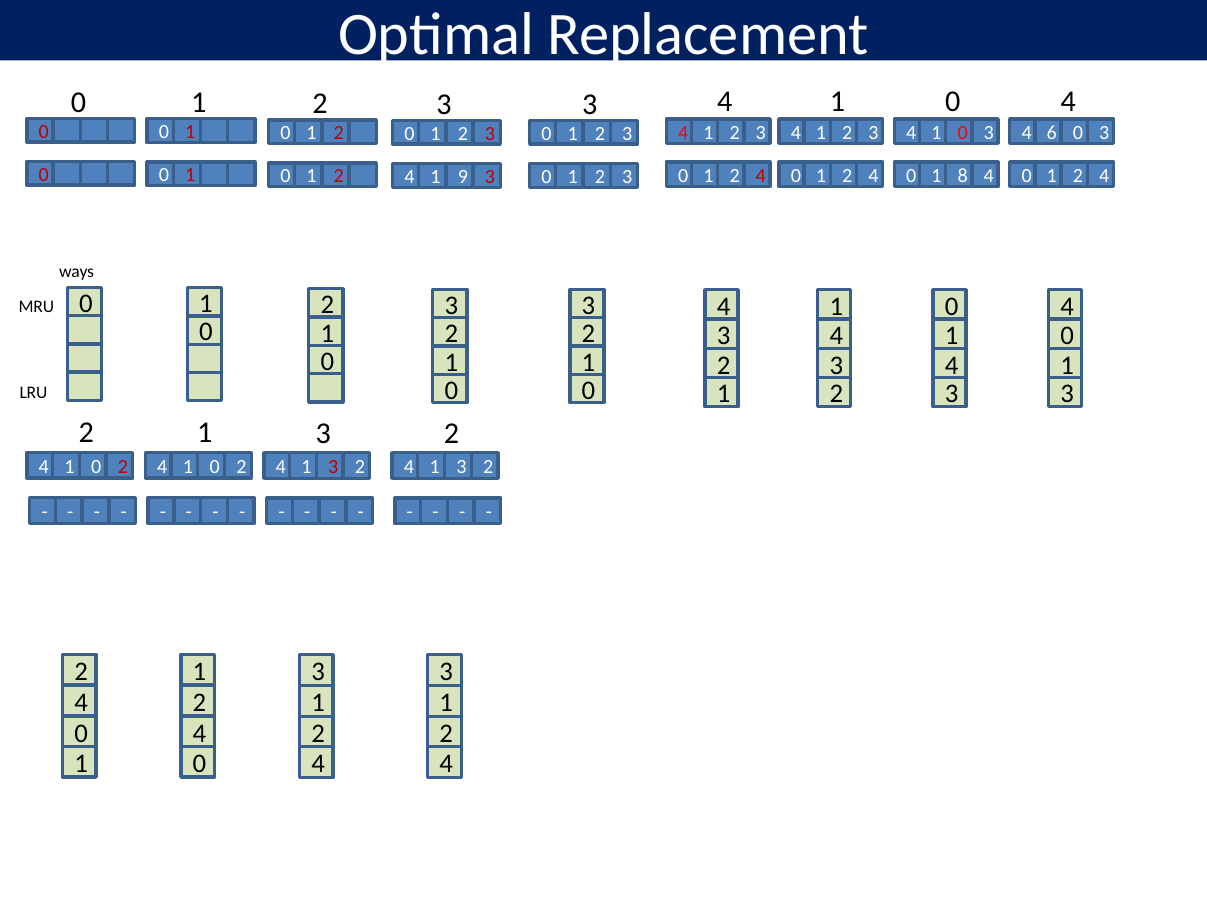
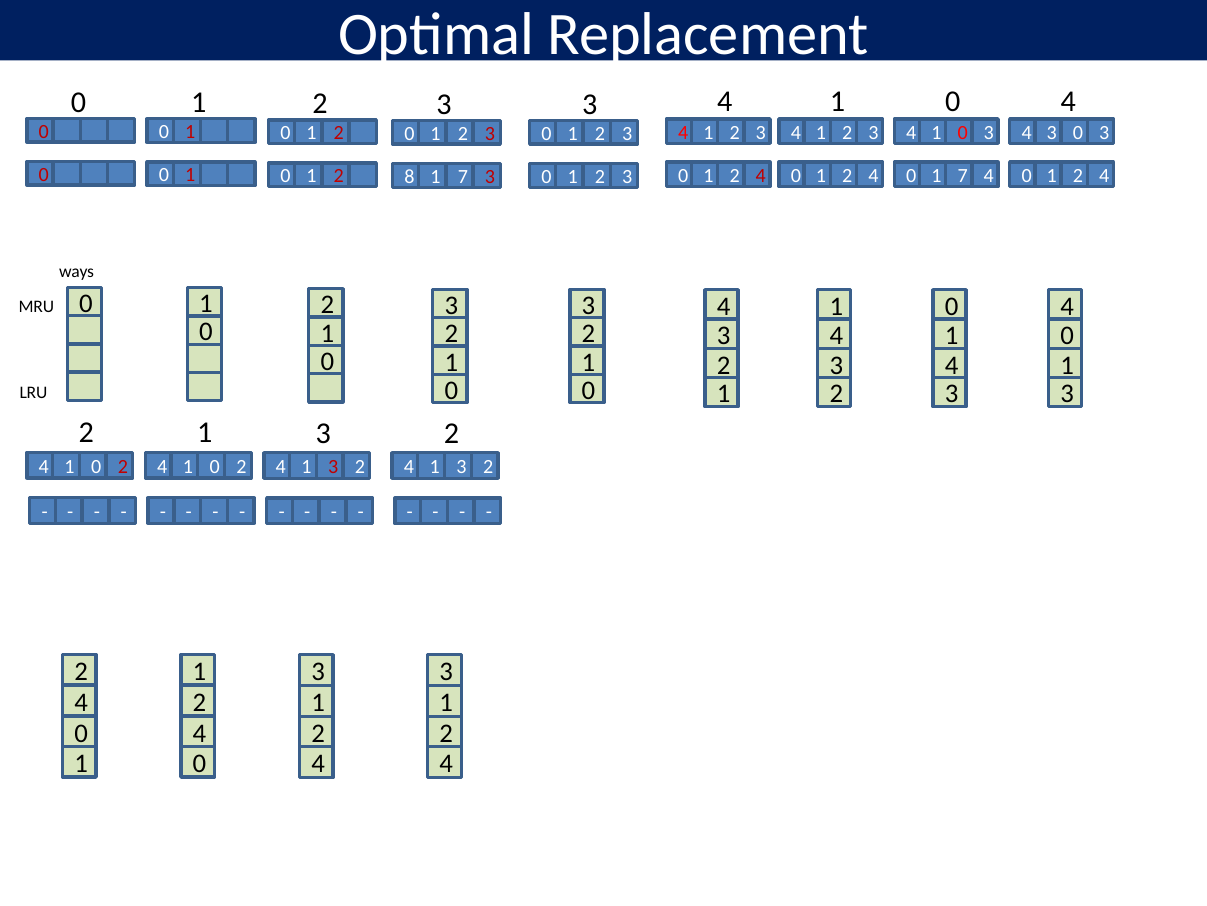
6 at (1052, 132): 6 -> 3
4 at (409, 177): 4 -> 8
9 at (463, 177): 9 -> 7
0 1 8: 8 -> 7
